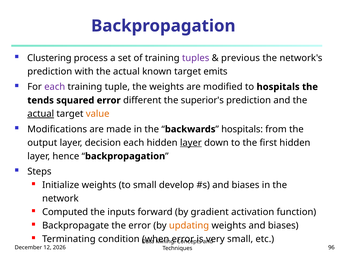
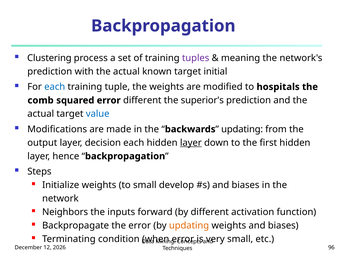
previous: previous -> meaning
emits: emits -> initial
each at (55, 87) colour: purple -> blue
tends: tends -> comb
actual at (41, 114) underline: present -> none
value colour: orange -> blue
hospitals at (242, 129): hospitals -> updating
Computed: Computed -> Neighbors
by gradient: gradient -> different
